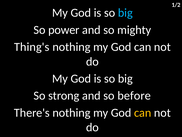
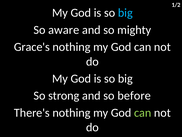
power: power -> aware
Thing's: Thing's -> Grace's
can at (143, 112) colour: yellow -> light green
